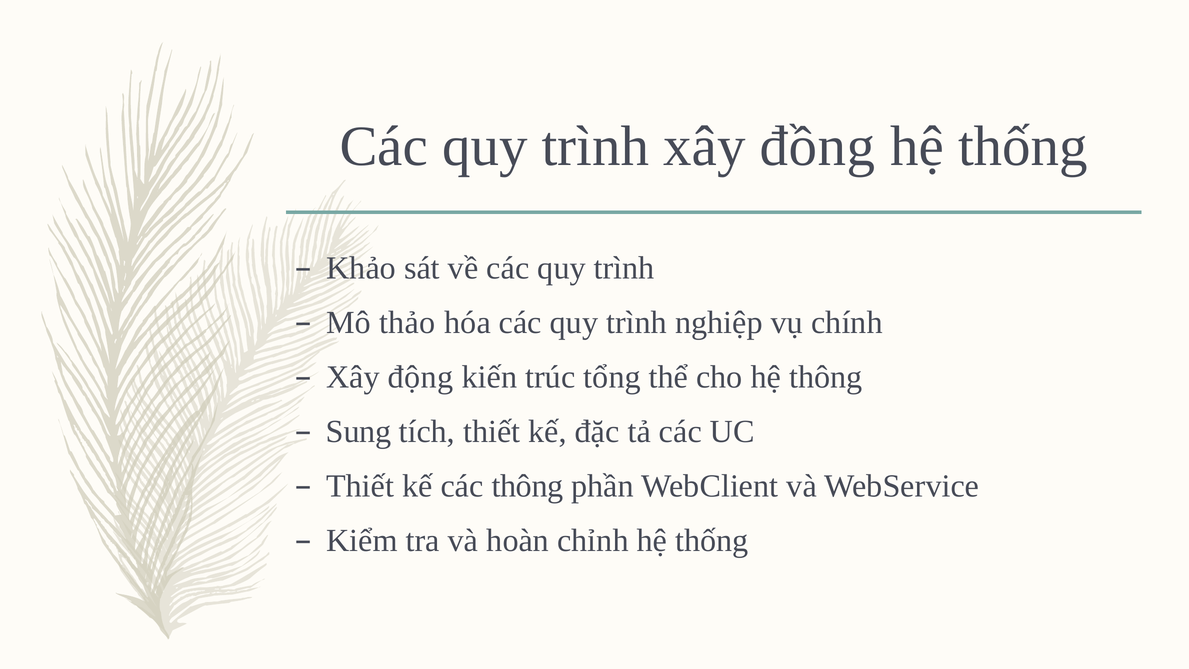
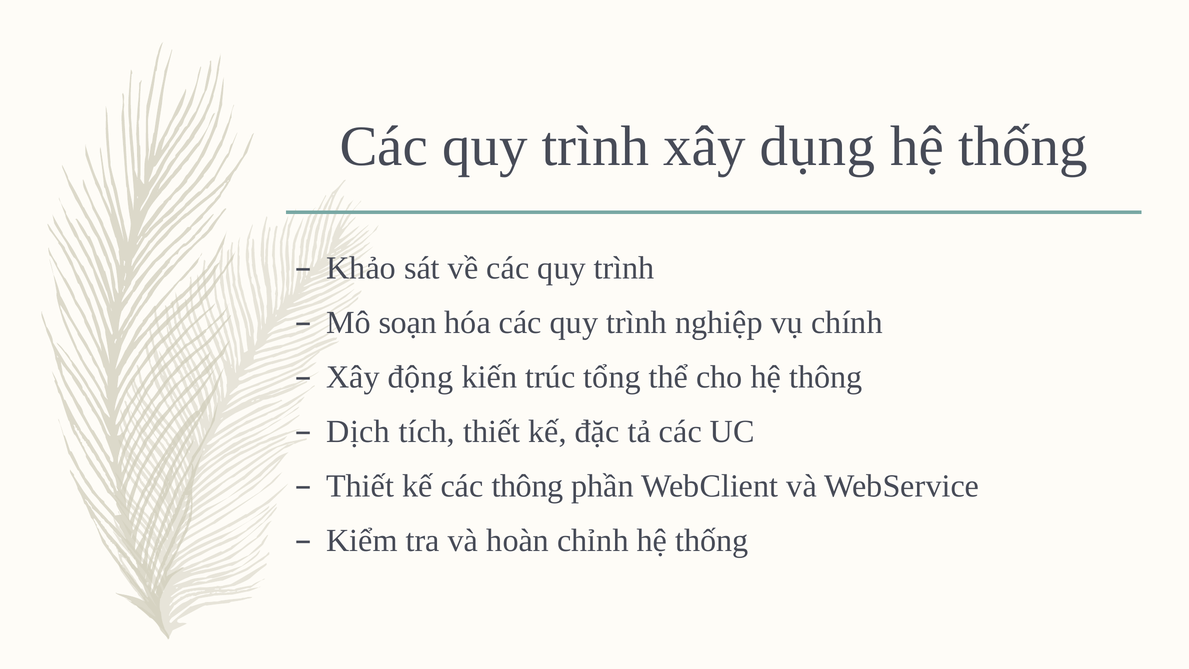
đồng: đồng -> dụng
thảo: thảo -> soạn
Sung: Sung -> Dịch
